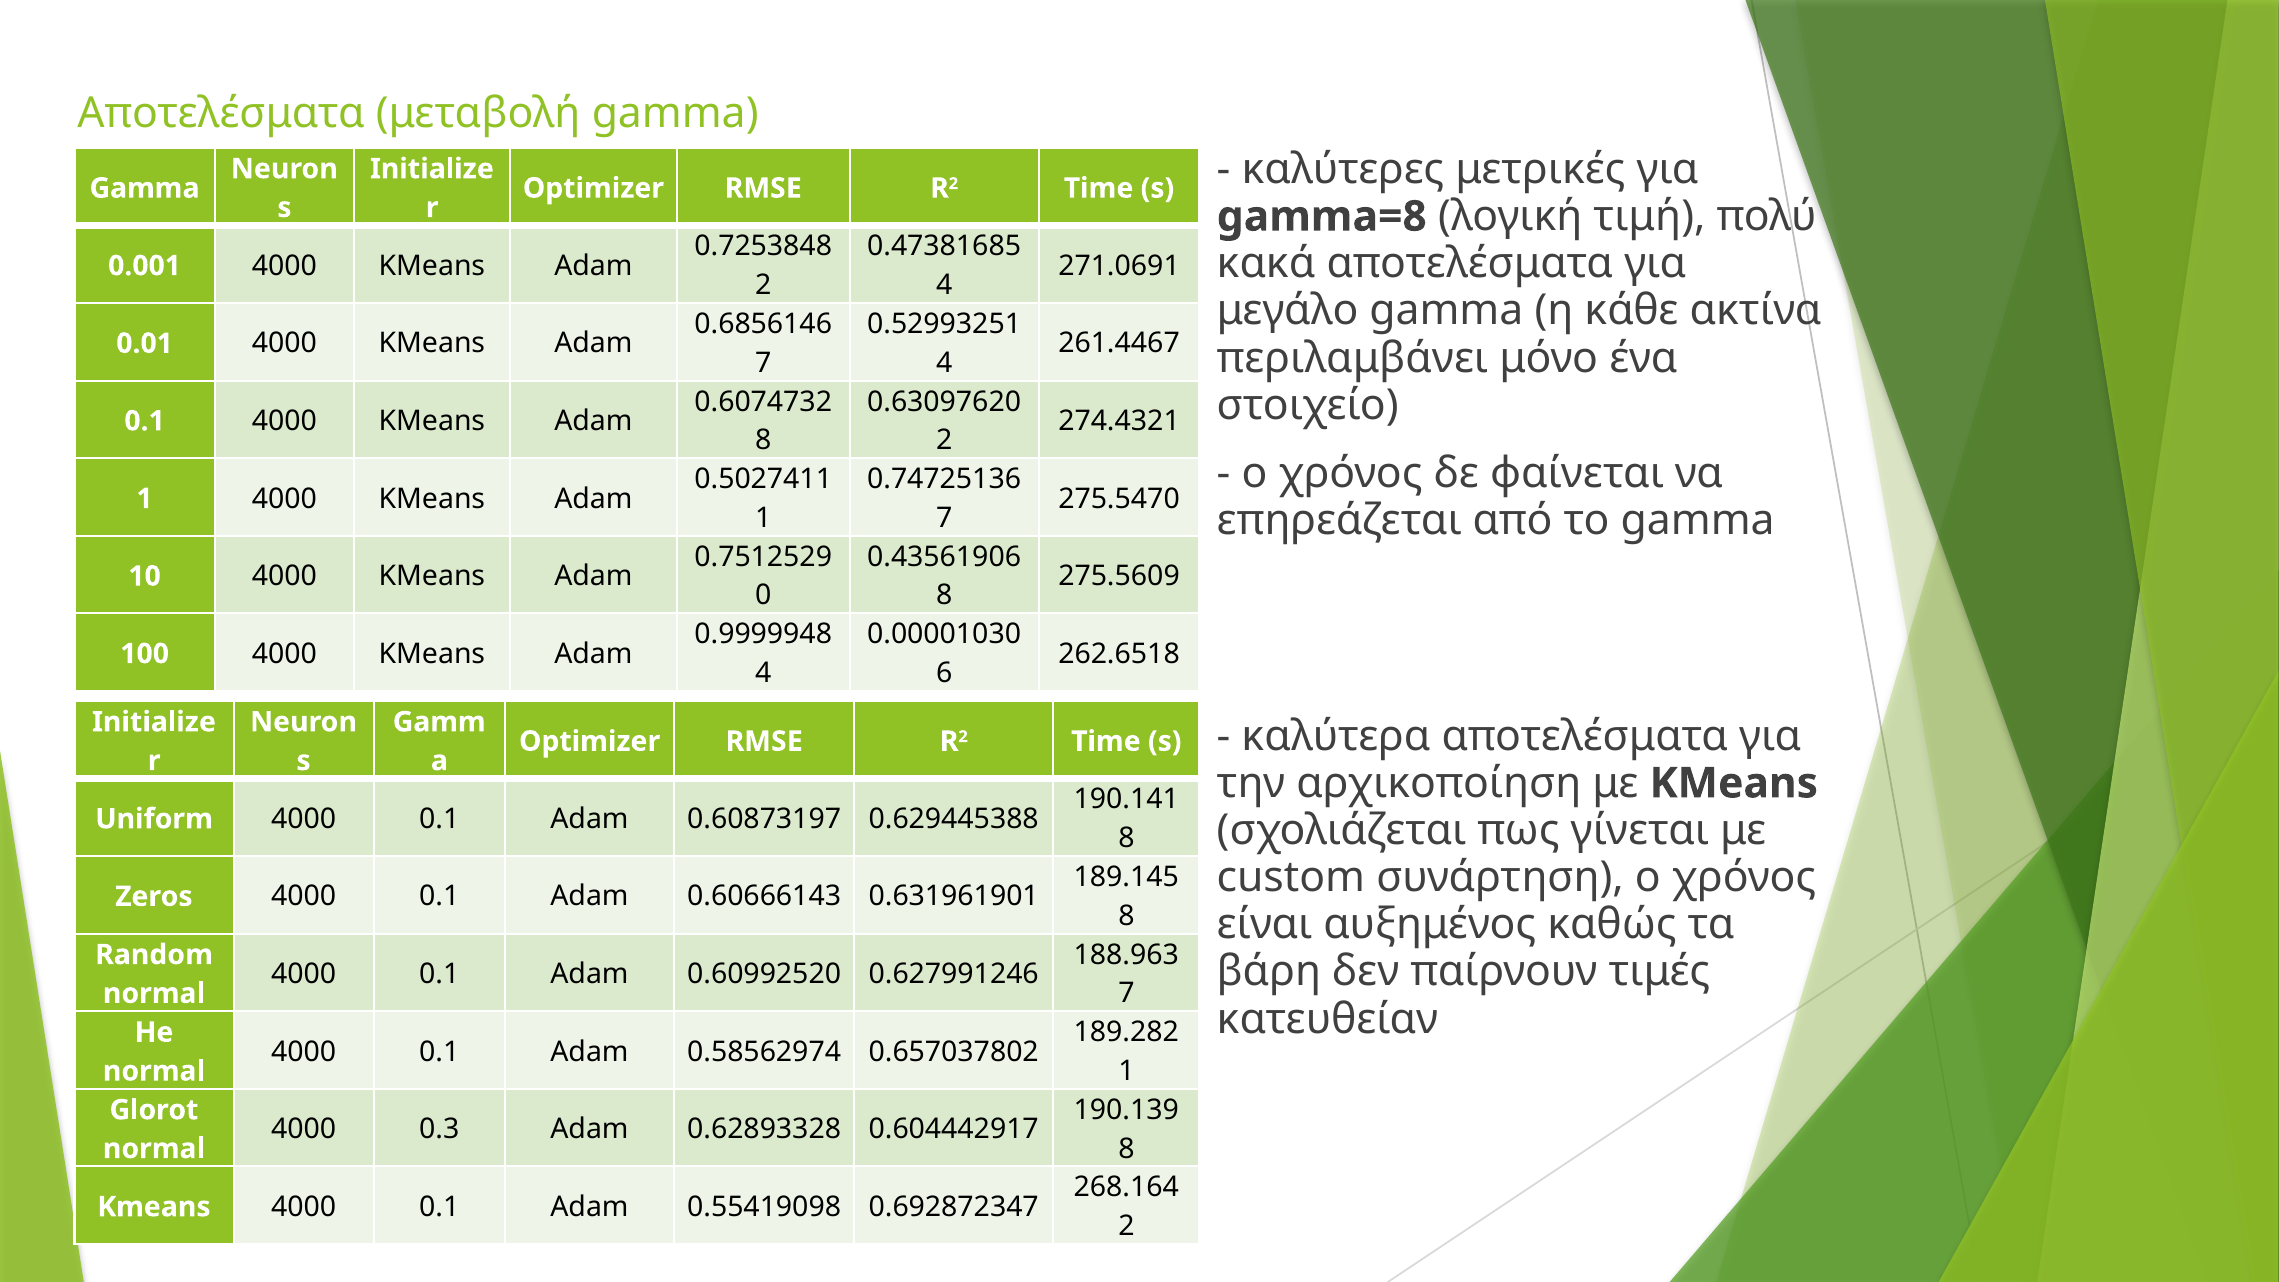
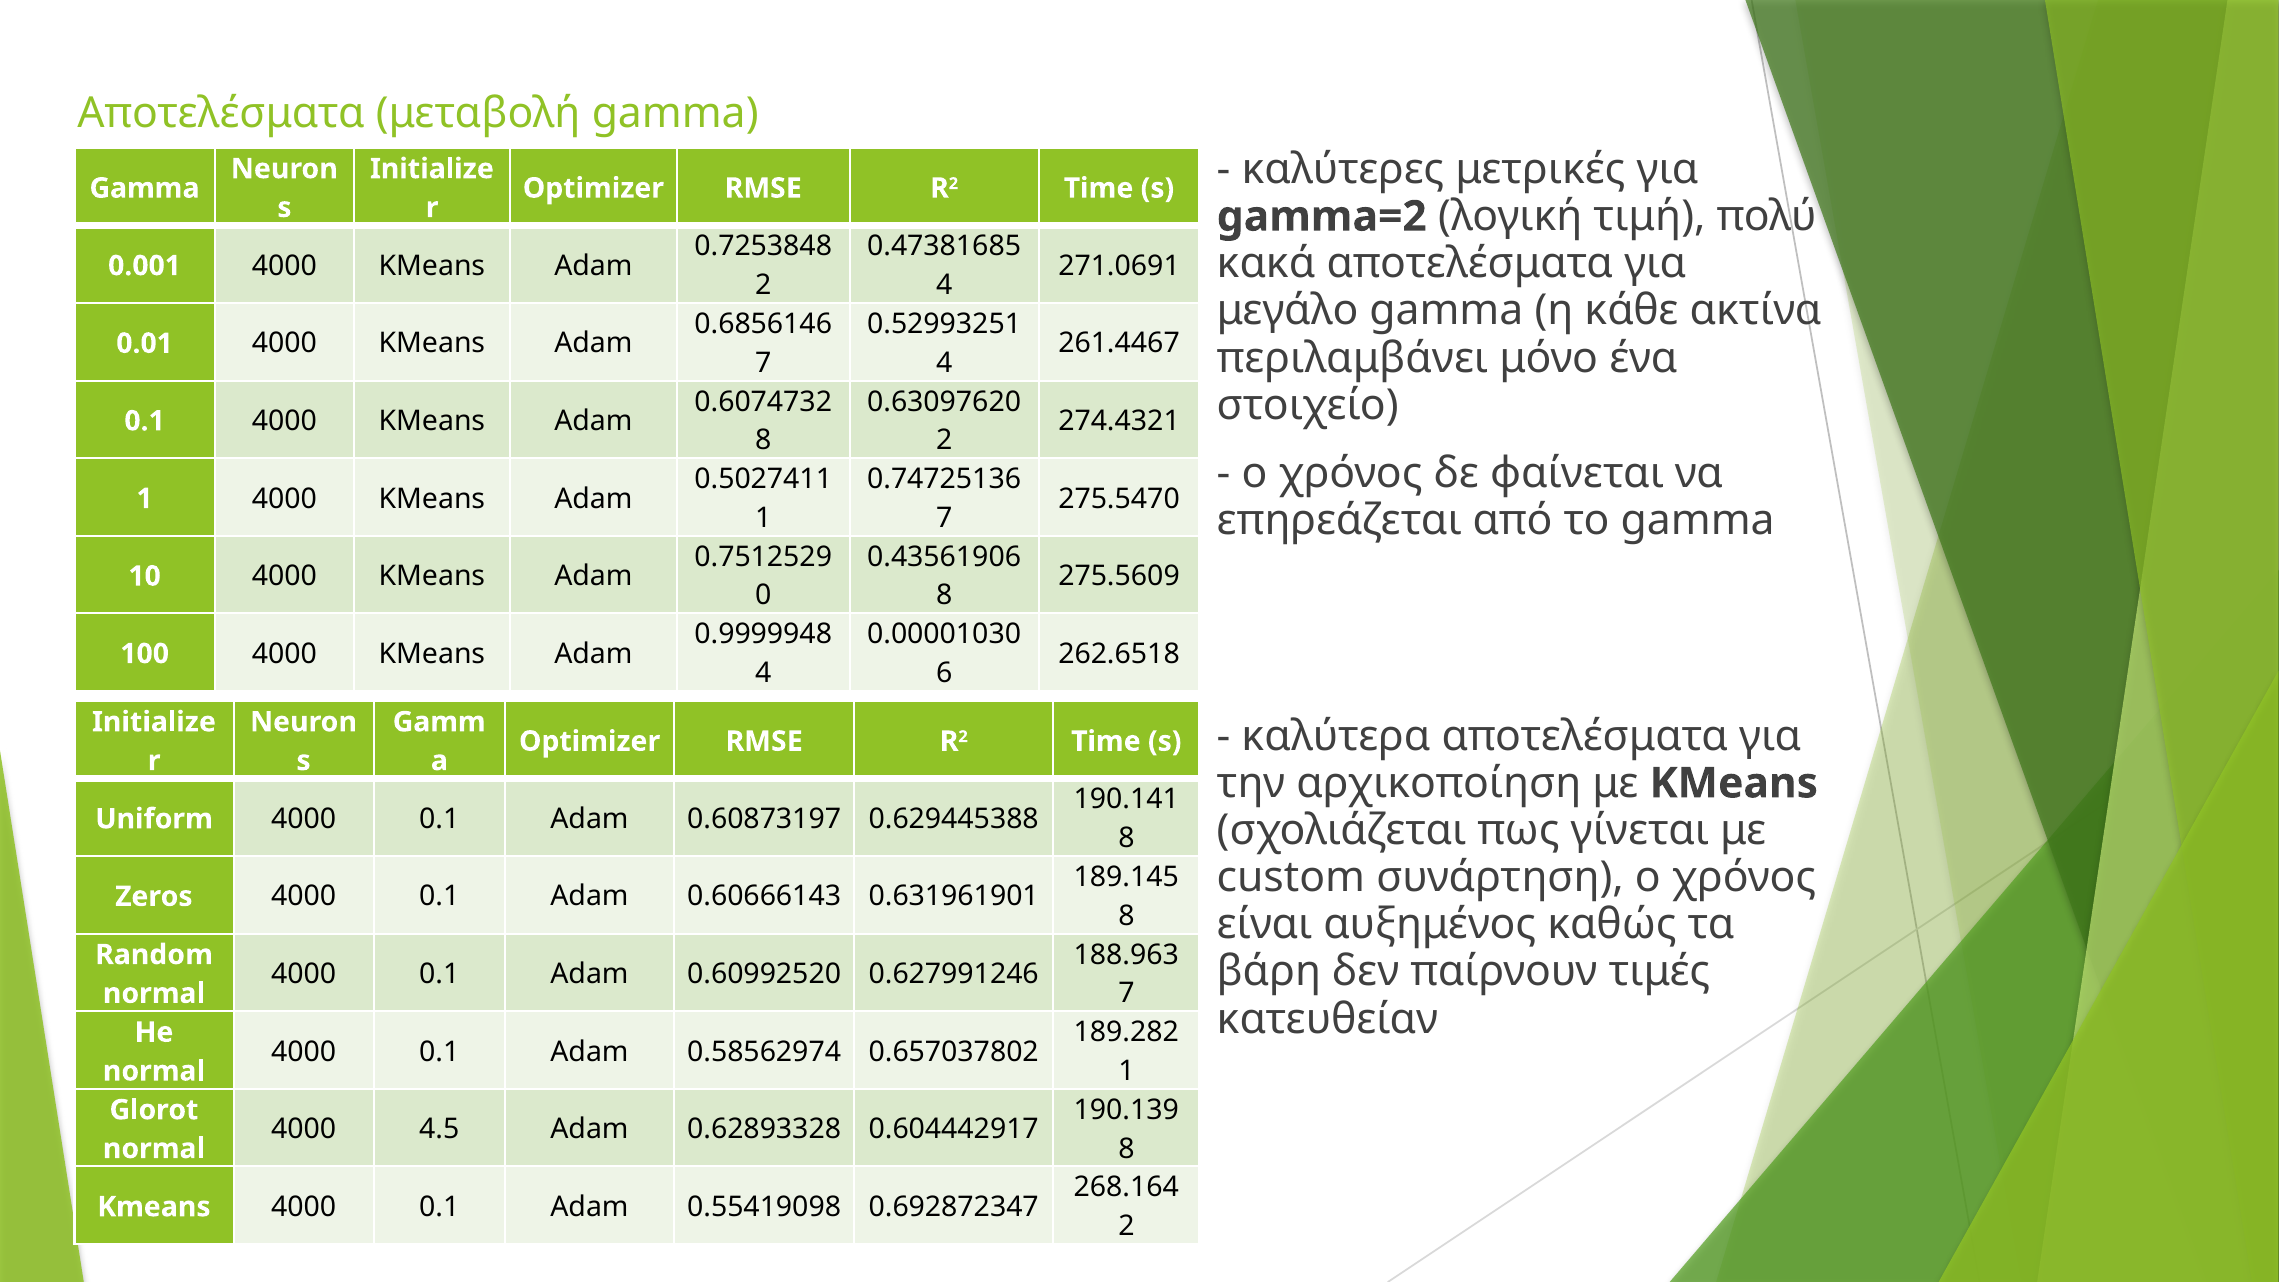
gamma=8: gamma=8 -> gamma=2
0.3: 0.3 -> 4.5
